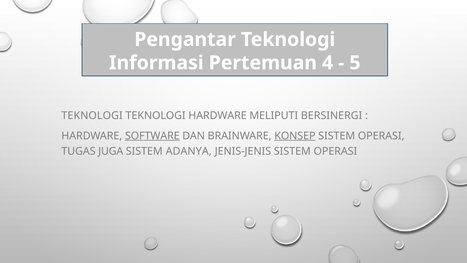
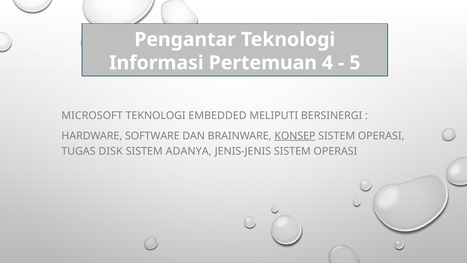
TEKNOLOGI at (92, 115): TEKNOLOGI -> MICROSOFT
TEKNOLOGI HARDWARE: HARDWARE -> EMBEDDED
SOFTWARE underline: present -> none
JUGA: JUGA -> DISK
